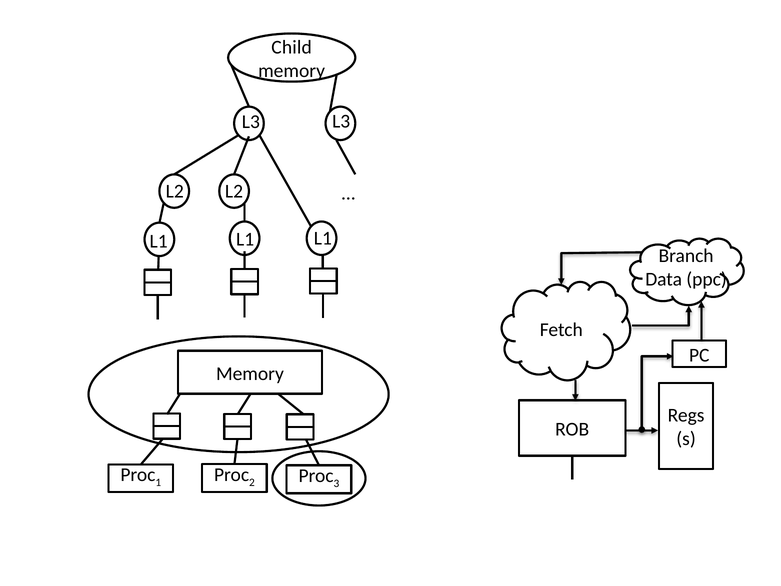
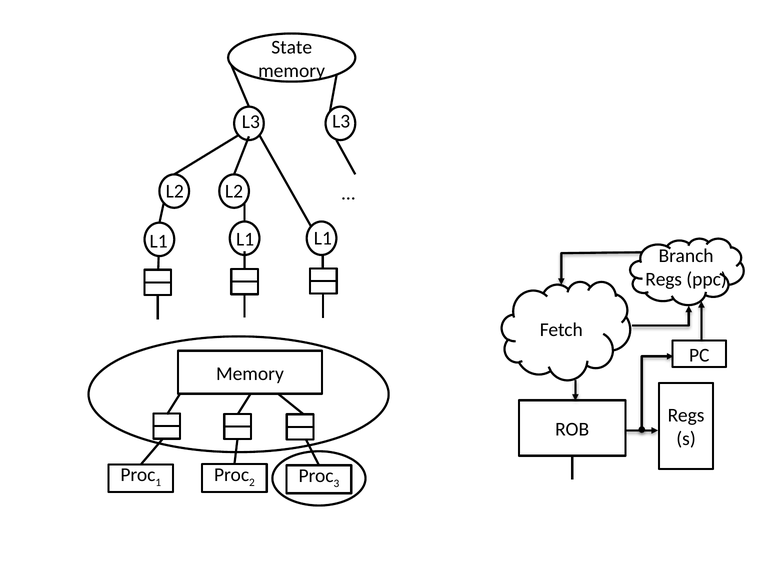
Child: Child -> State
Data at (664, 279): Data -> Regs
